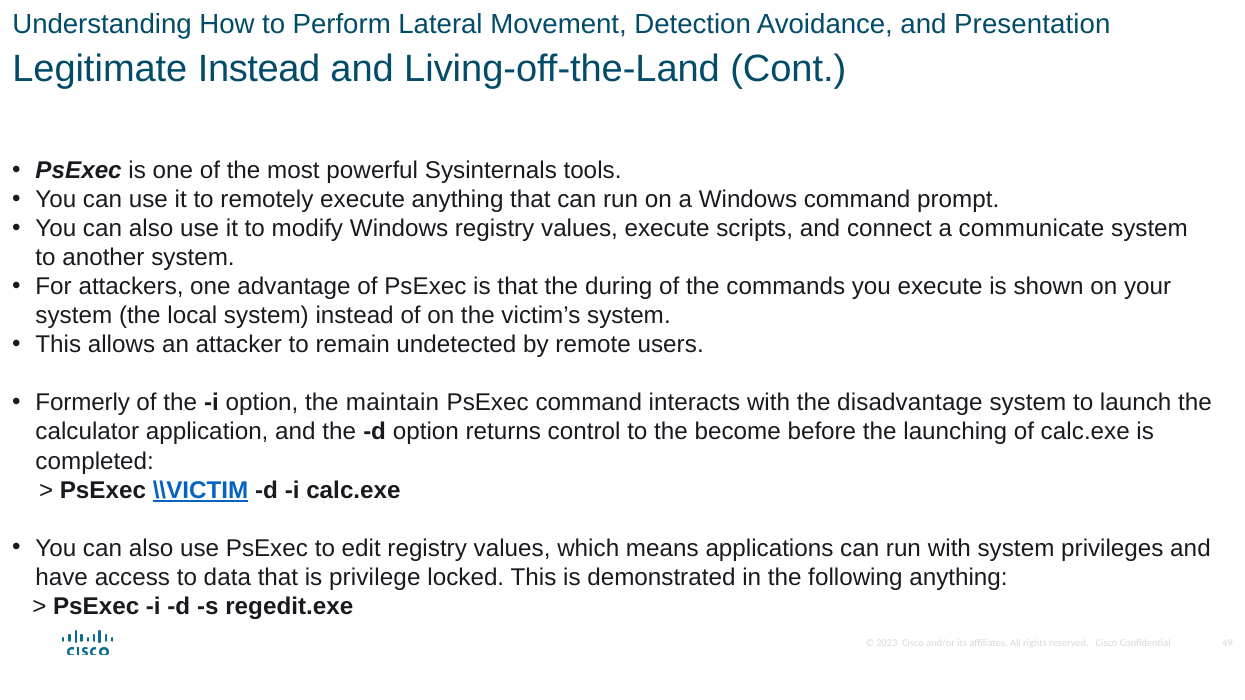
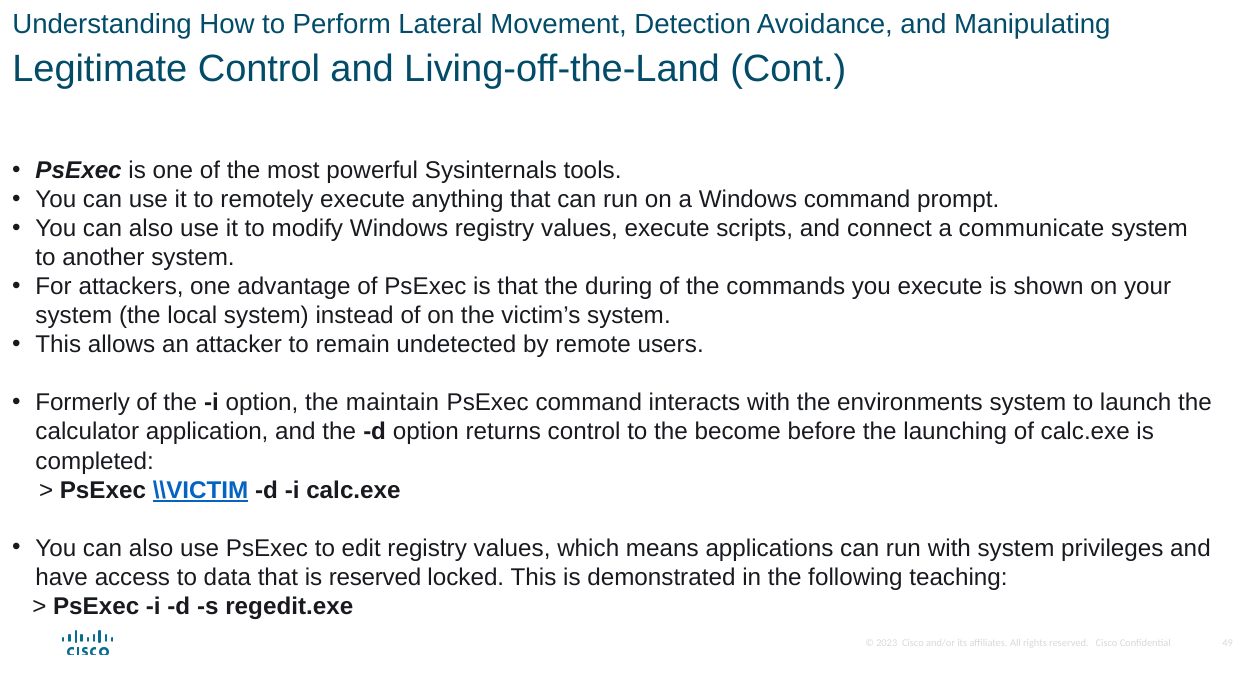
Presentation: Presentation -> Manipulating
Legitimate Instead: Instead -> Control
disadvantage: disadvantage -> environments
is privilege: privilege -> reserved
following anything: anything -> teaching
